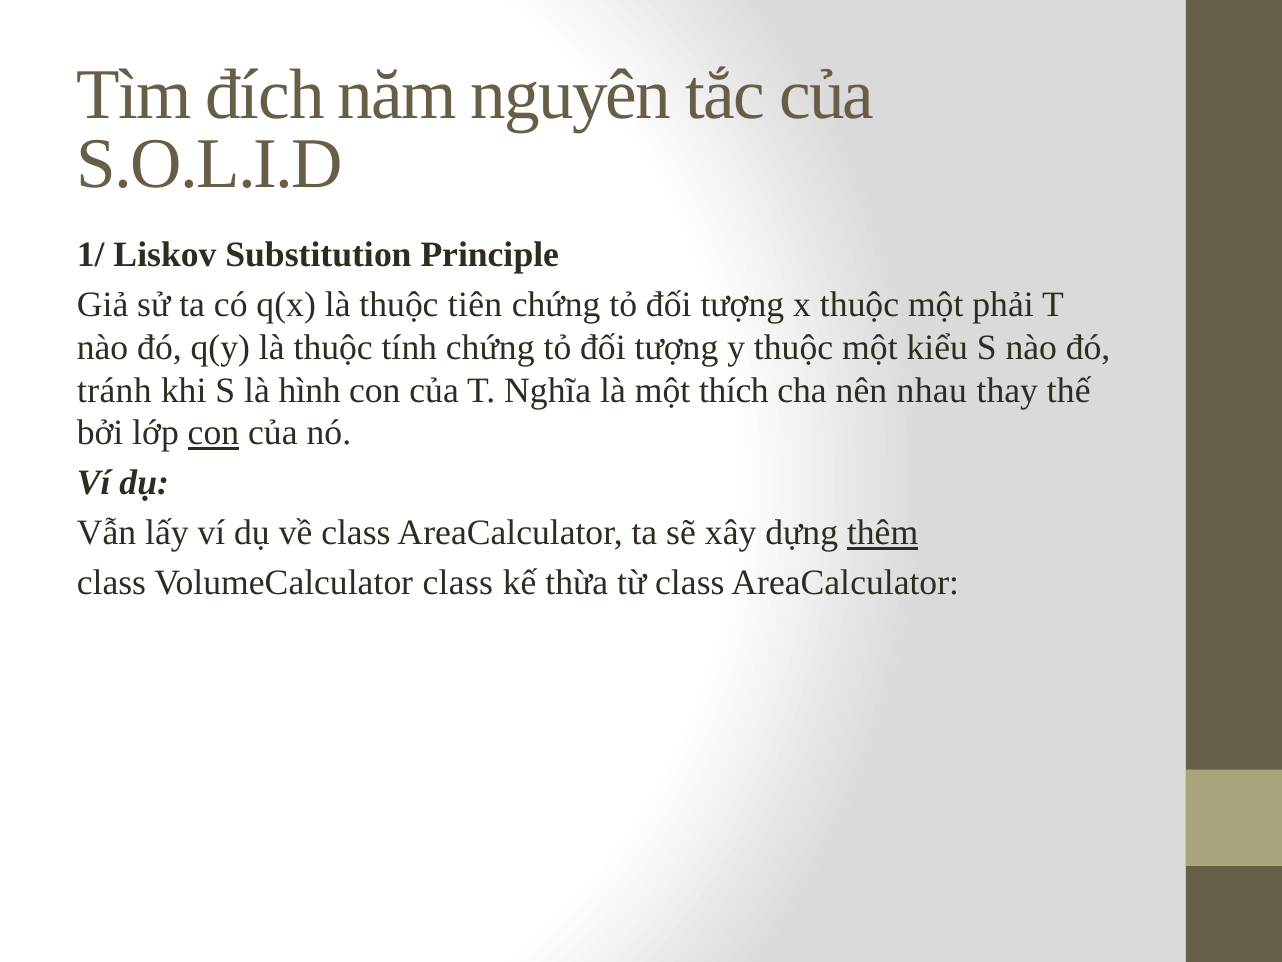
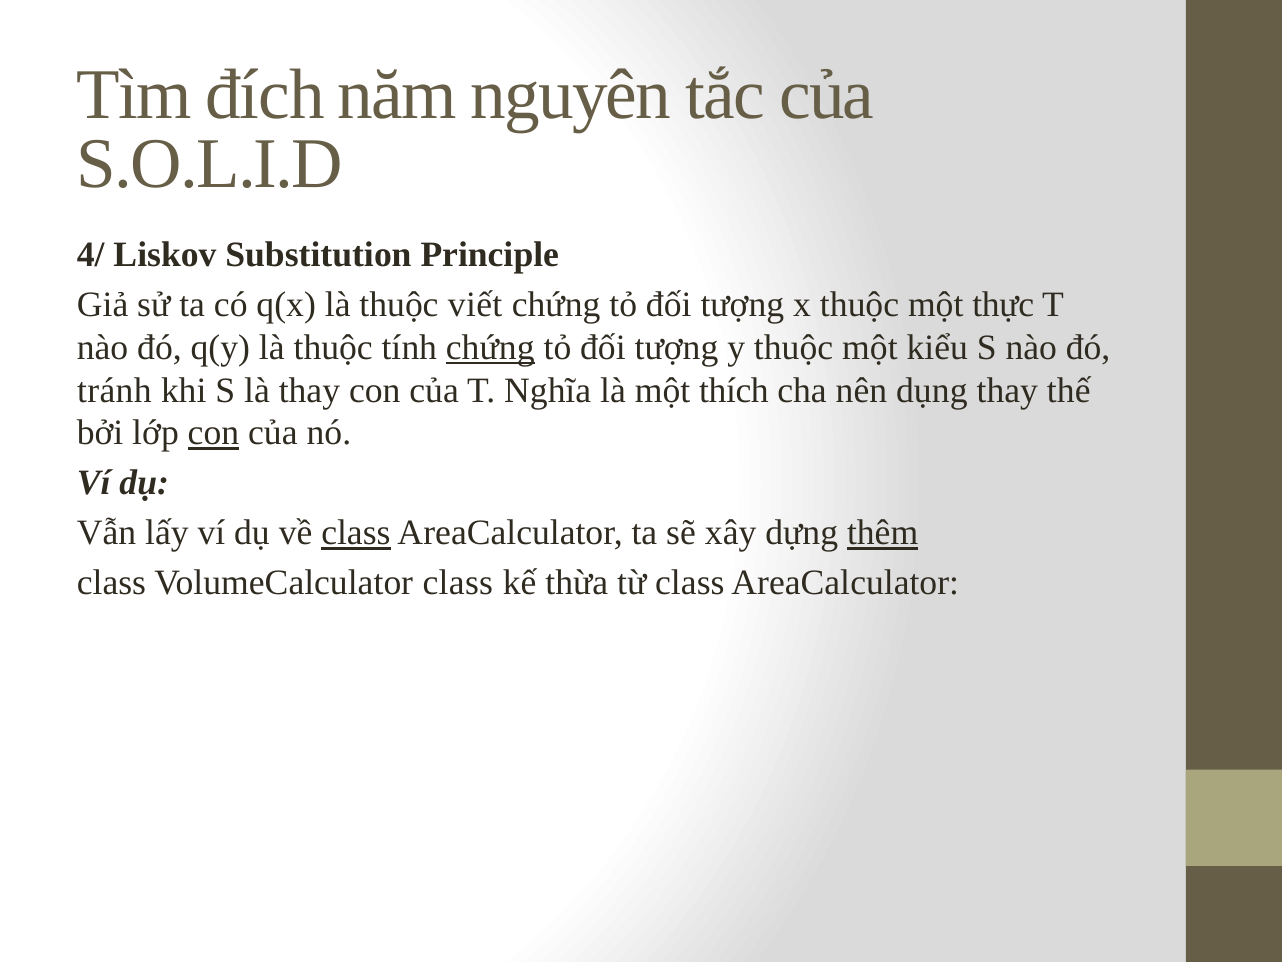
1/: 1/ -> 4/
tiên: tiên -> viết
phải: phải -> thực
chứng at (490, 347) underline: none -> present
là hình: hình -> thay
nhau: nhau -> dụng
class at (356, 533) underline: none -> present
